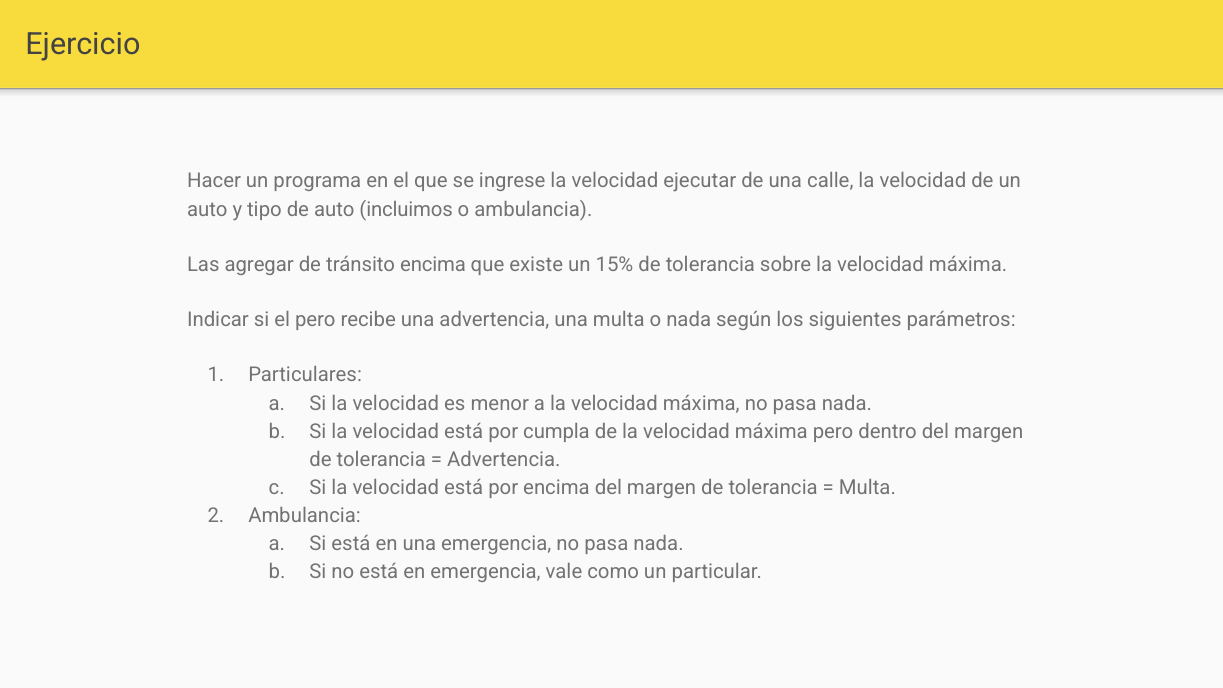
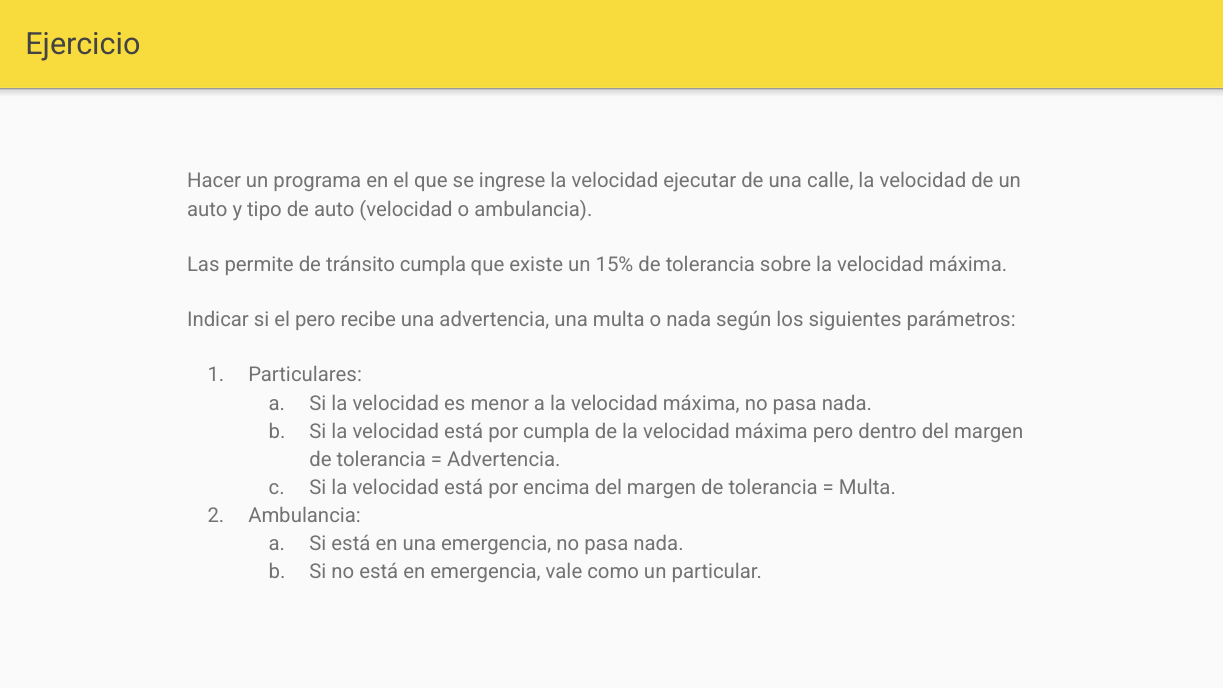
auto incluimos: incluimos -> velocidad
agregar: agregar -> permite
tránsito encima: encima -> cumpla
